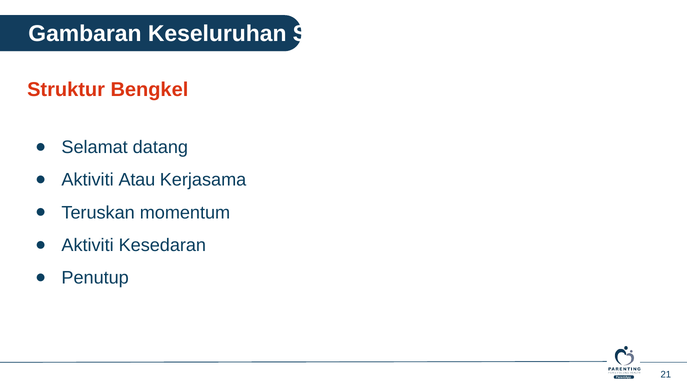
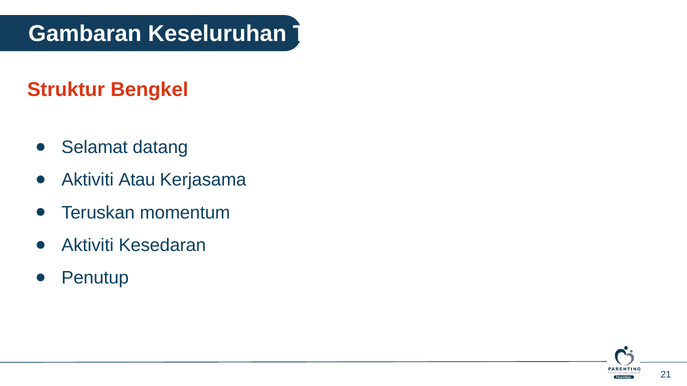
Seni: Seni -> Tepi
